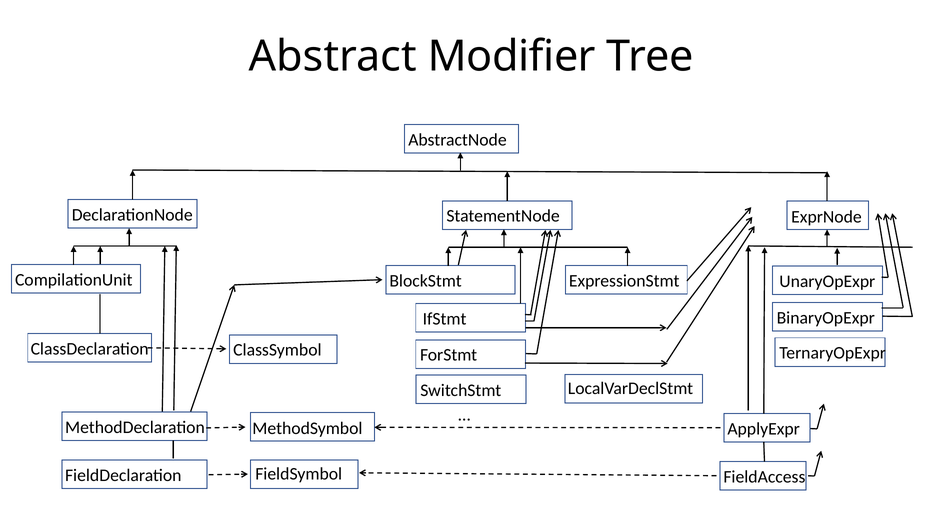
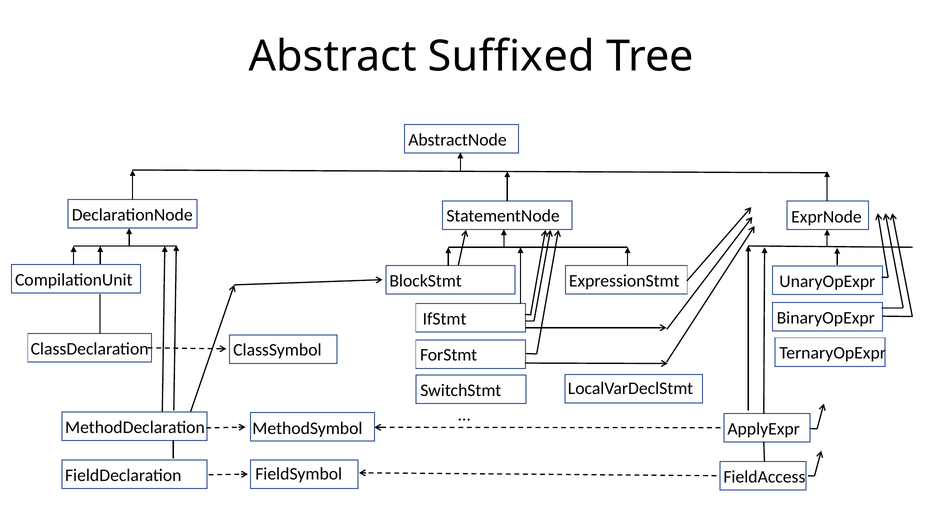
Modifier: Modifier -> Suffixed
